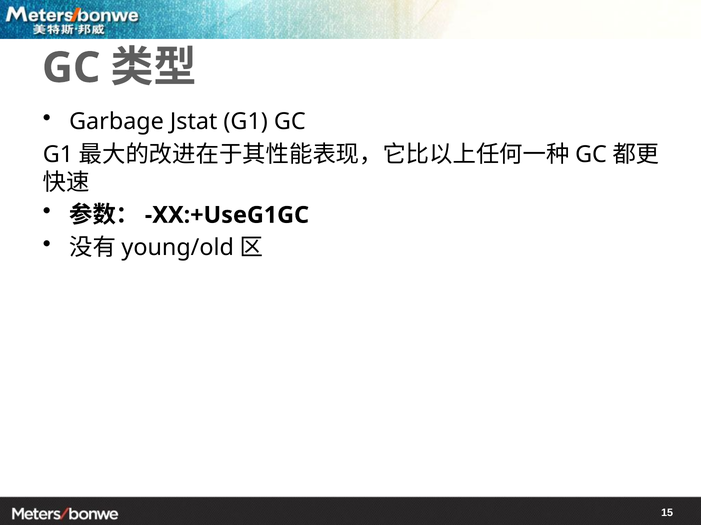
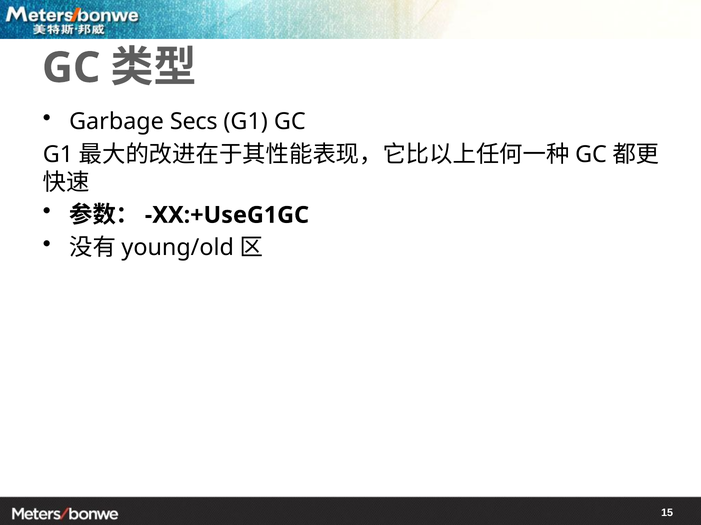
Jstat: Jstat -> Secs
